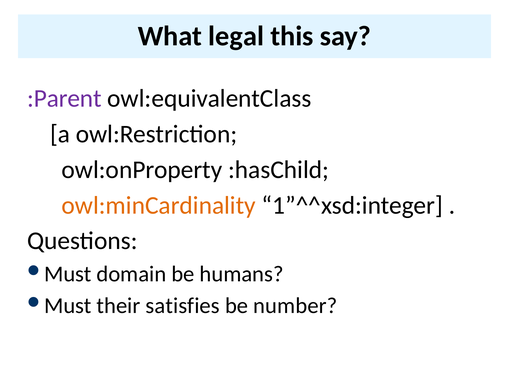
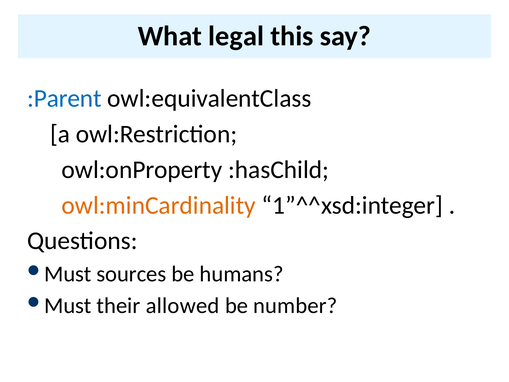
:Parent colour: purple -> blue
domain: domain -> sources
satisfies: satisfies -> allowed
